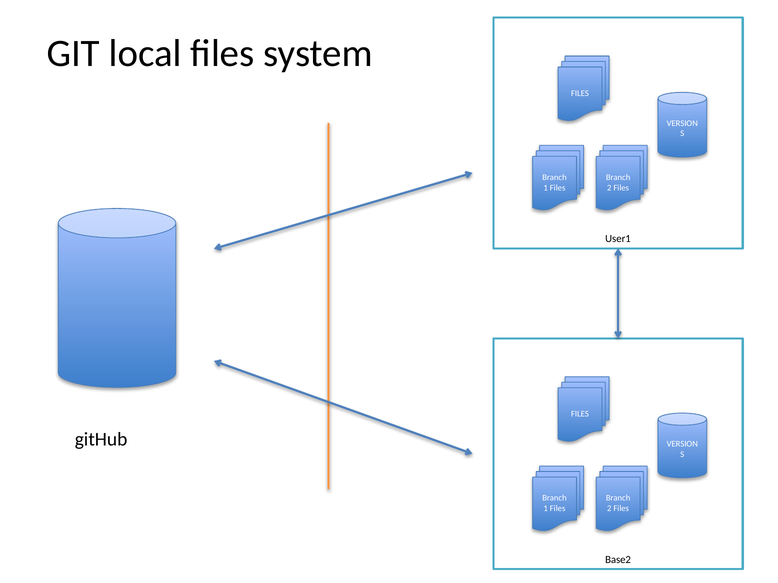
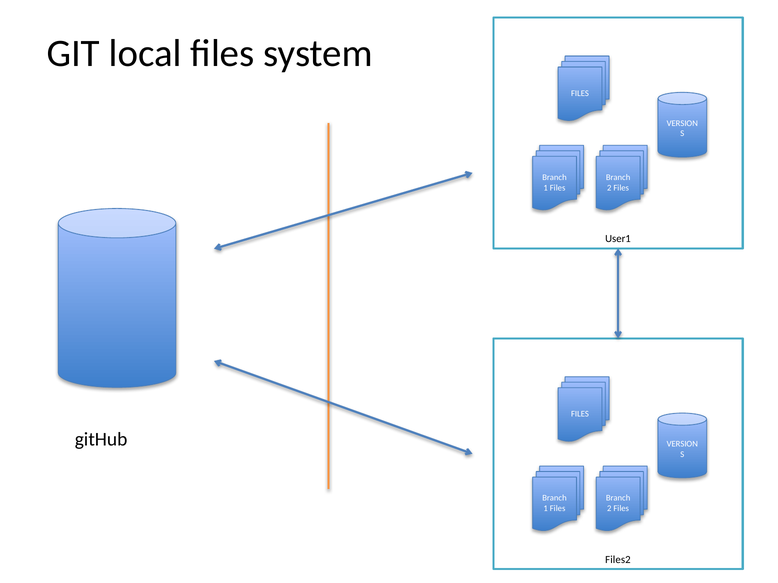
Base2: Base2 -> Files2
